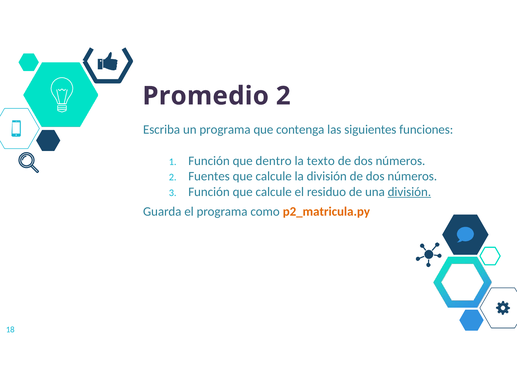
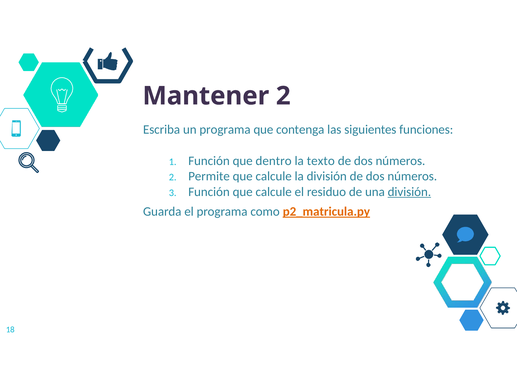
Promedio: Promedio -> Mantener
Fuentes: Fuentes -> Permite
p2_matricula.py underline: none -> present
